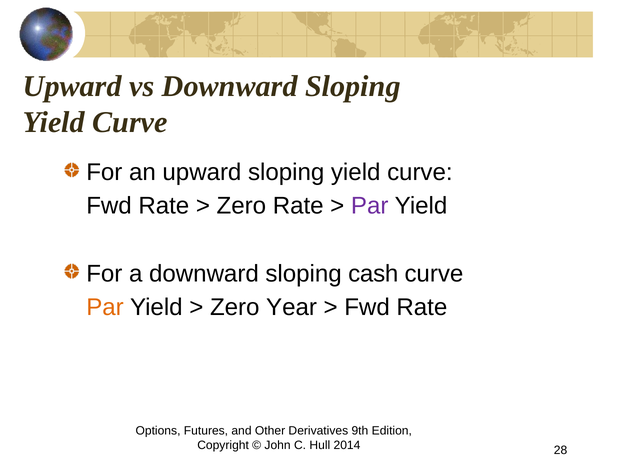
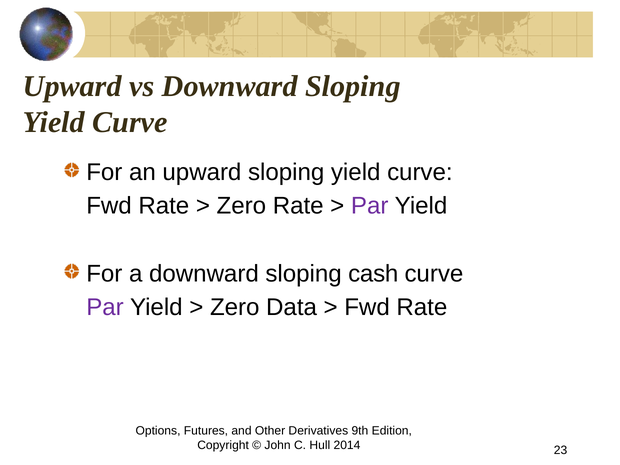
Par at (105, 307) colour: orange -> purple
Year: Year -> Data
28: 28 -> 23
